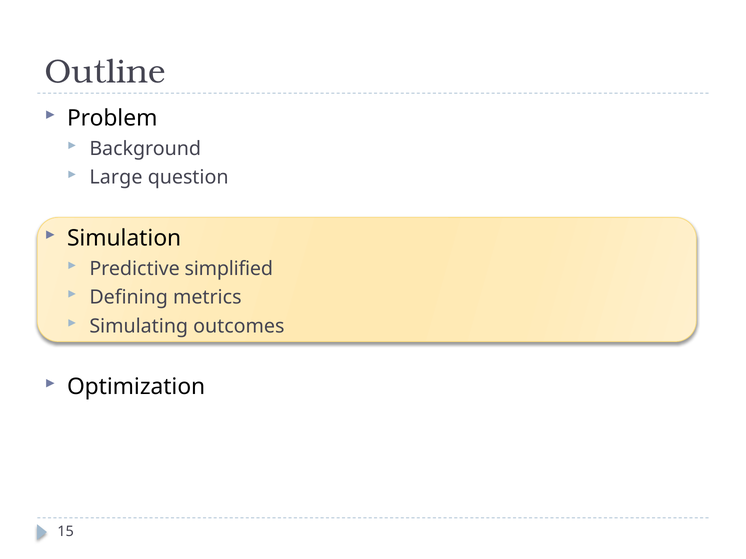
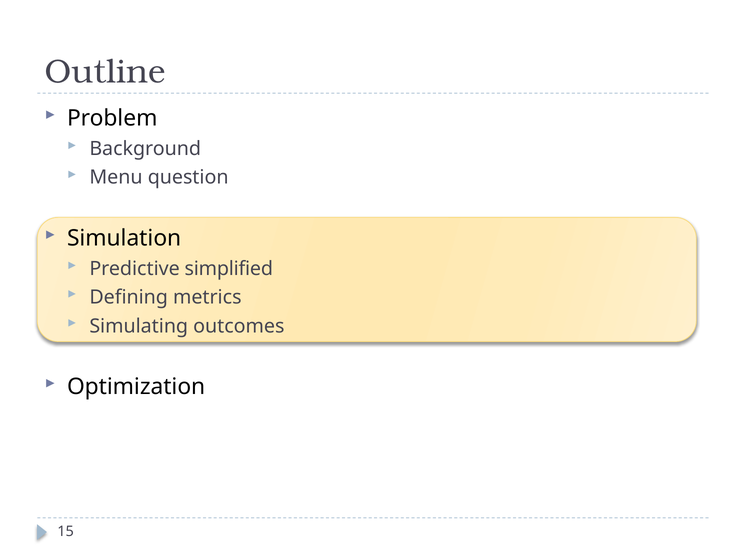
Large: Large -> Menu
